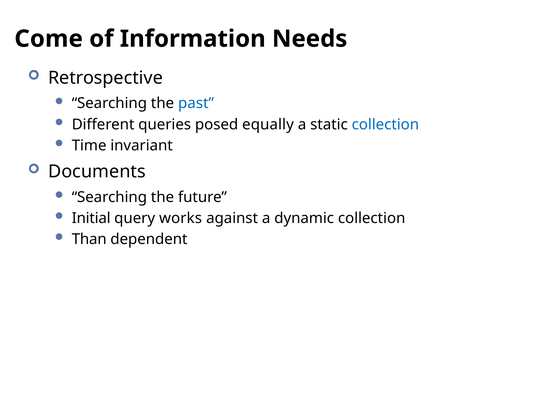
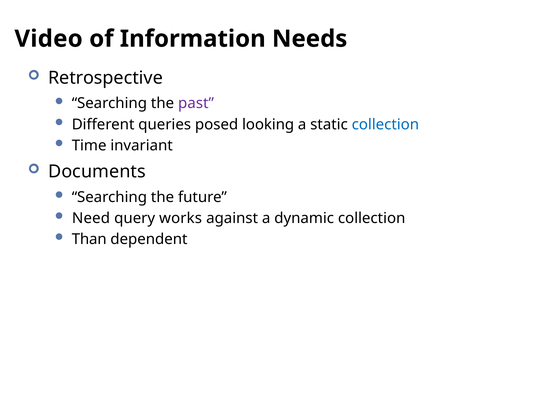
Come: Come -> Video
past colour: blue -> purple
equally: equally -> looking
Initial: Initial -> Need
